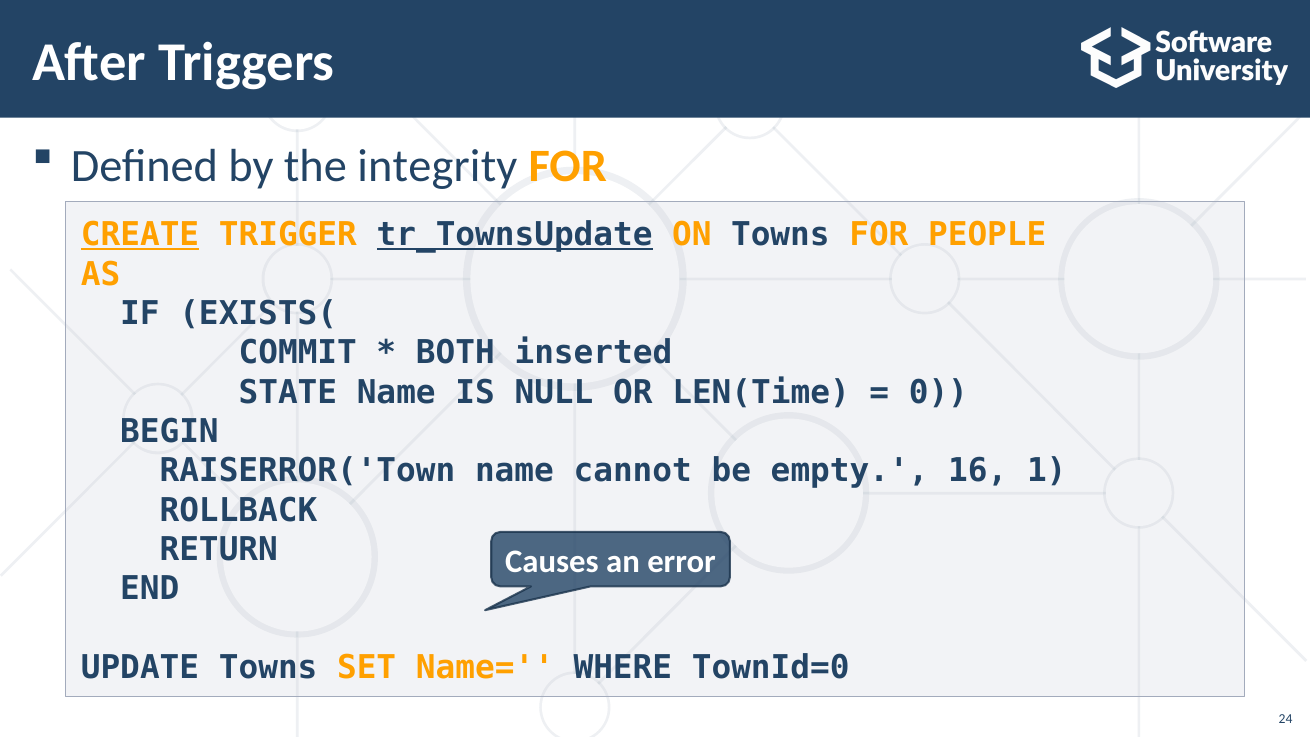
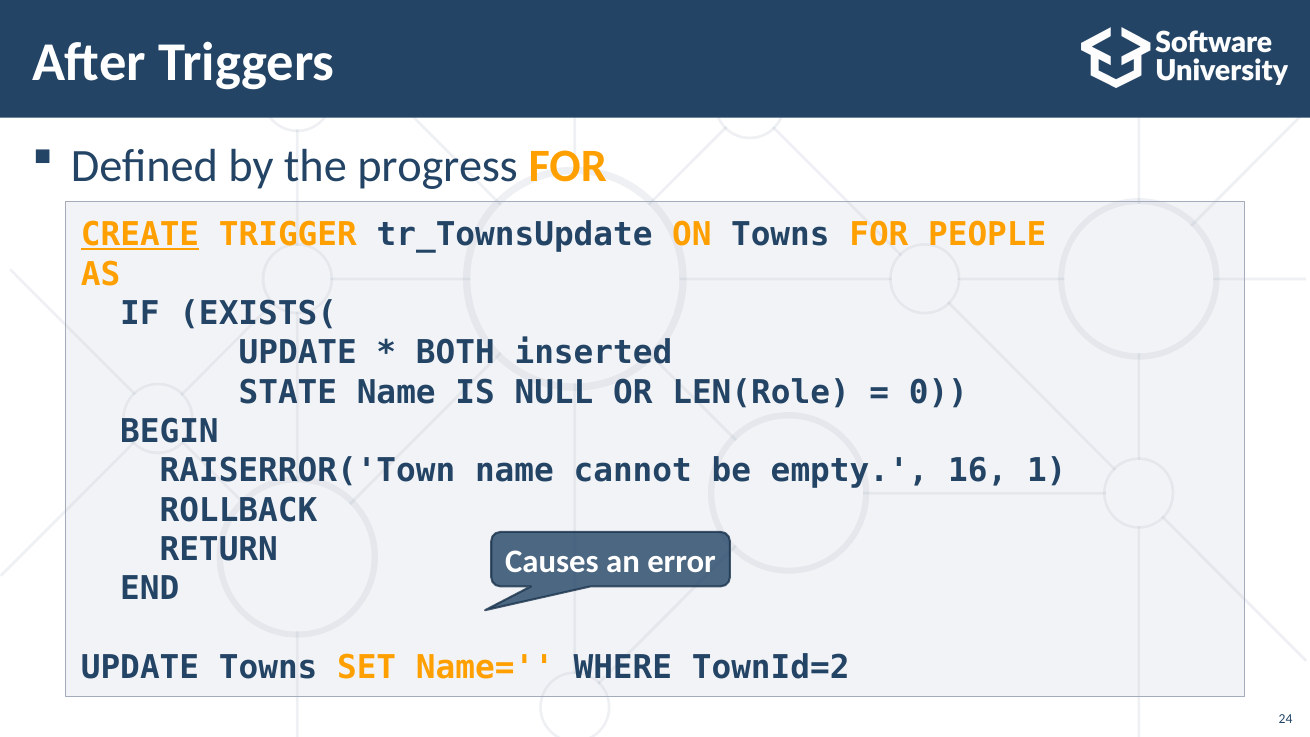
integrity: integrity -> progress
tr_TownsUpdate underline: present -> none
COMMIT at (298, 353): COMMIT -> UPDATE
LEN(Time: LEN(Time -> LEN(Role
TownId=0: TownId=0 -> TownId=2
